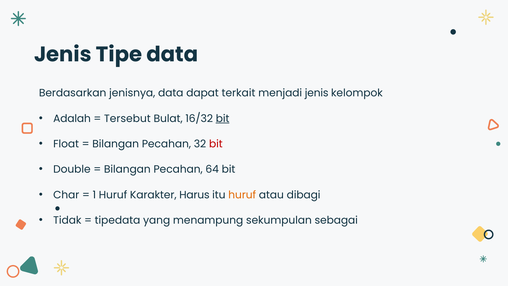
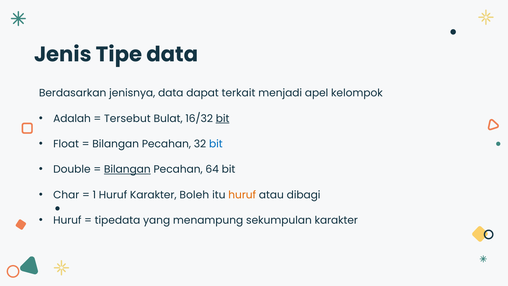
menjadi jenis: jenis -> apel
bit at (216, 144) colour: red -> blue
Bilangan at (127, 169) underline: none -> present
Harus: Harus -> Boleh
Tidak at (67, 220): Tidak -> Huruf
sekumpulan sebagai: sebagai -> karakter
